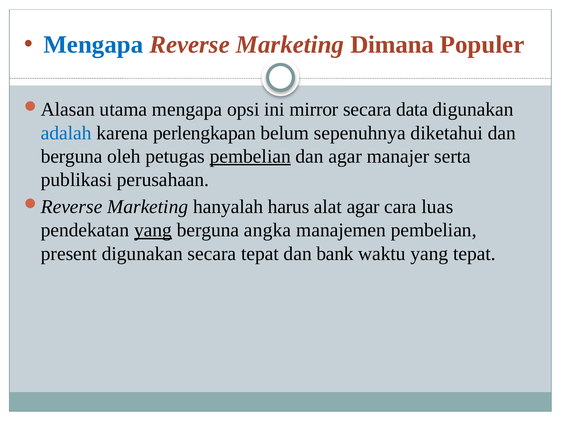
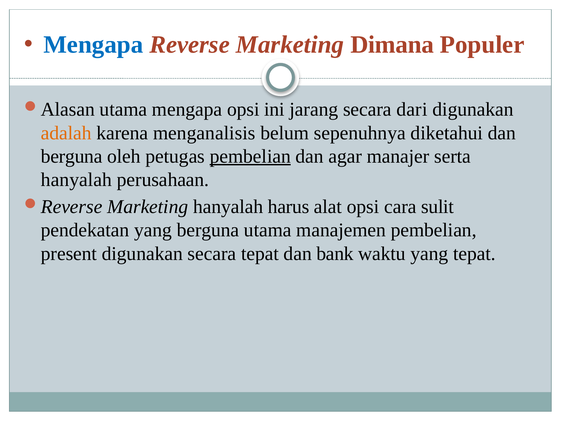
mirror: mirror -> jarang
data: data -> dari
adalah colour: blue -> orange
perlengkapan: perlengkapan -> menganalisis
publikasi at (76, 180): publikasi -> hanyalah
alat agar: agar -> opsi
luas: luas -> sulit
yang at (153, 230) underline: present -> none
berguna angka: angka -> utama
